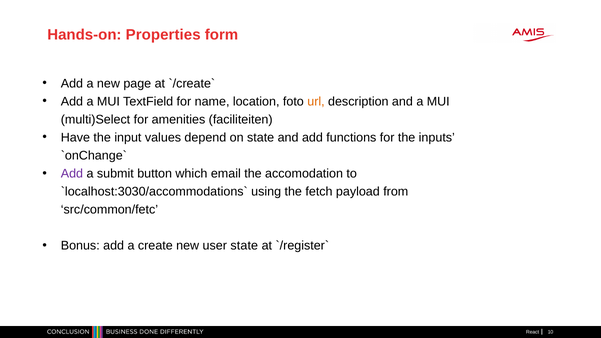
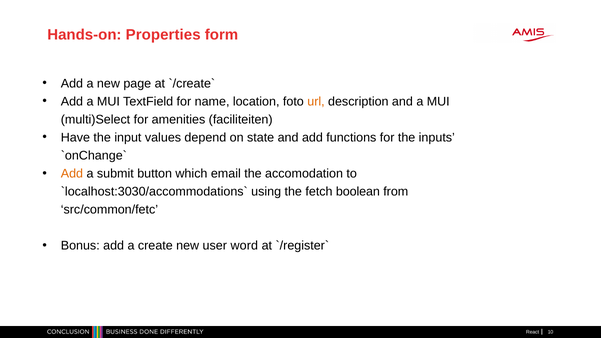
Add at (72, 174) colour: purple -> orange
payload: payload -> boolean
user state: state -> word
